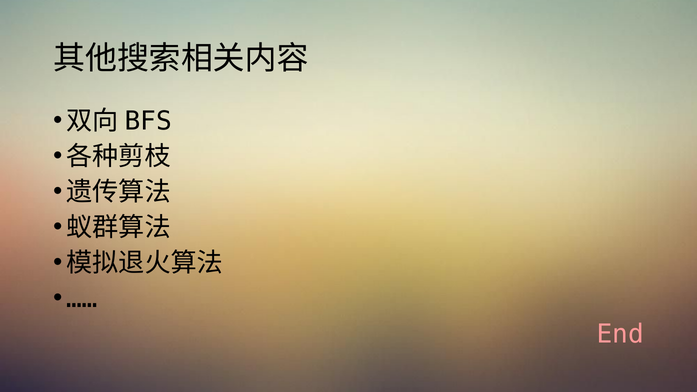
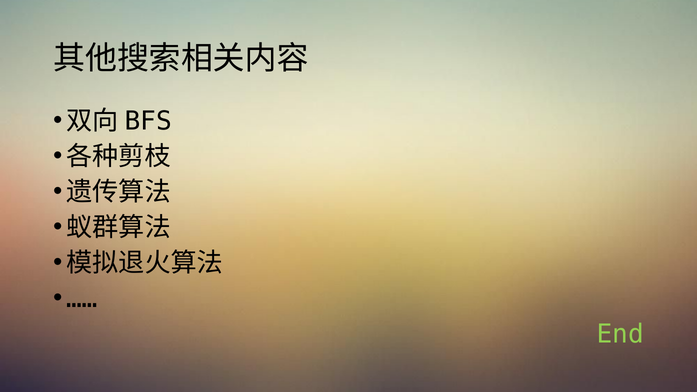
End colour: pink -> light green
